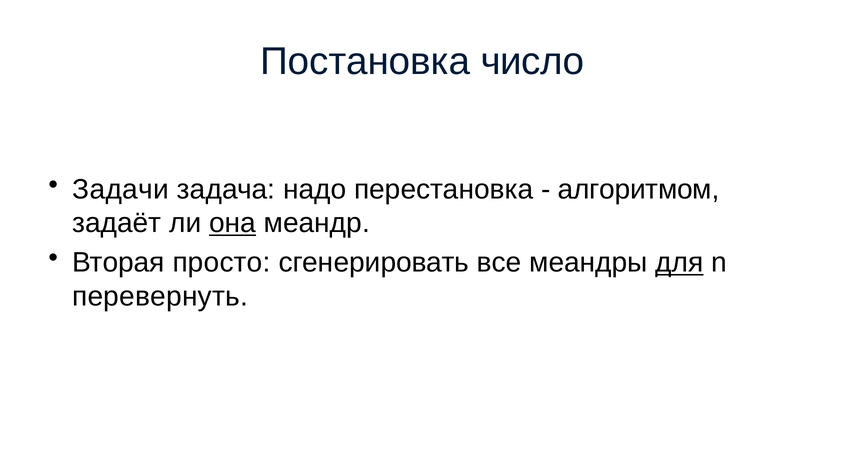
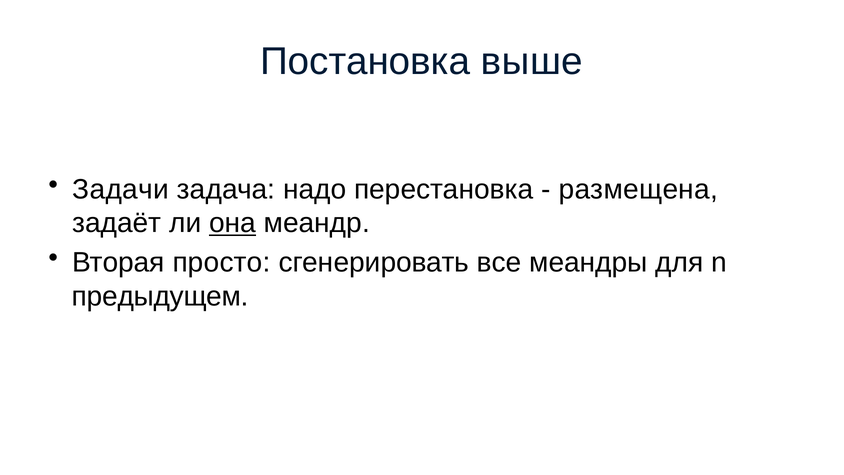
число: число -> выше
алгоритмом: алгоритмом -> размещена
для underline: present -> none
перевернуть: перевернуть -> предыдущем
